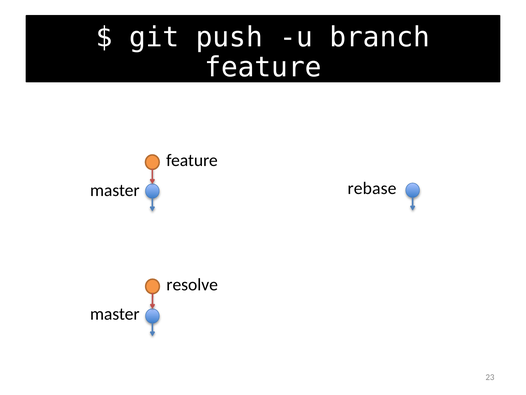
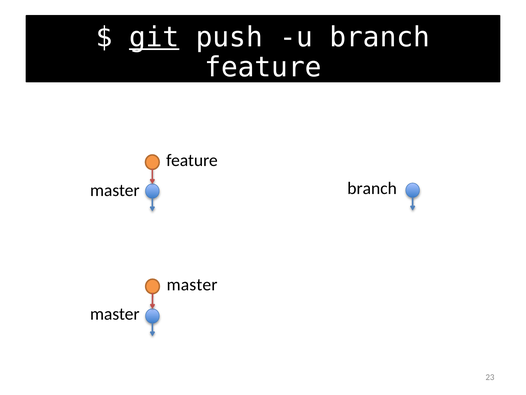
git underline: none -> present
master rebase: rebase -> branch
resolve at (192, 284): resolve -> master
